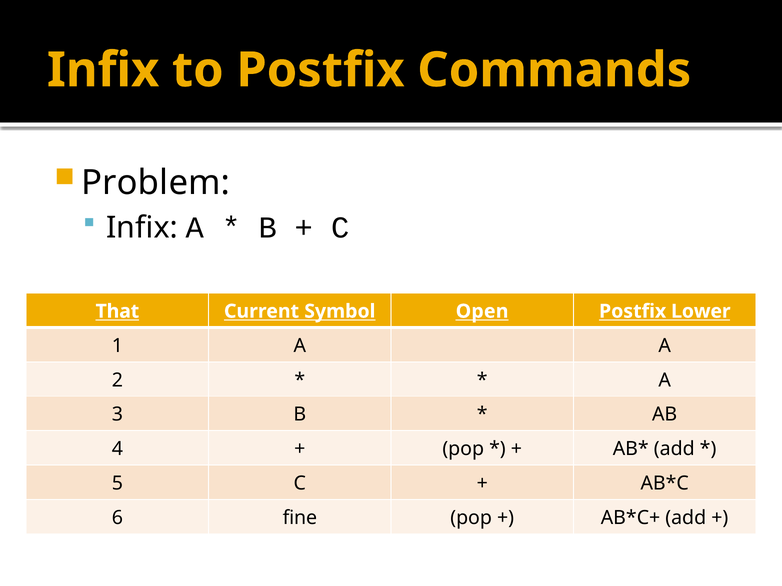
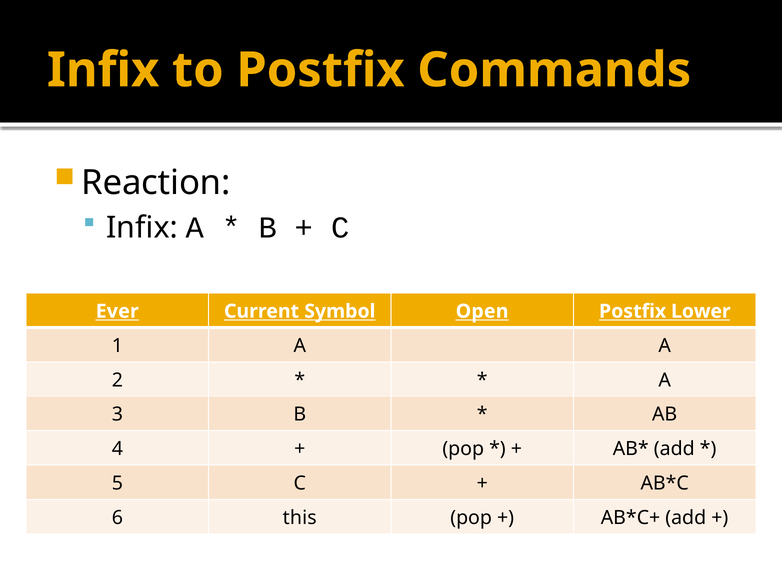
Problem: Problem -> Reaction
That: That -> Ever
fine: fine -> this
